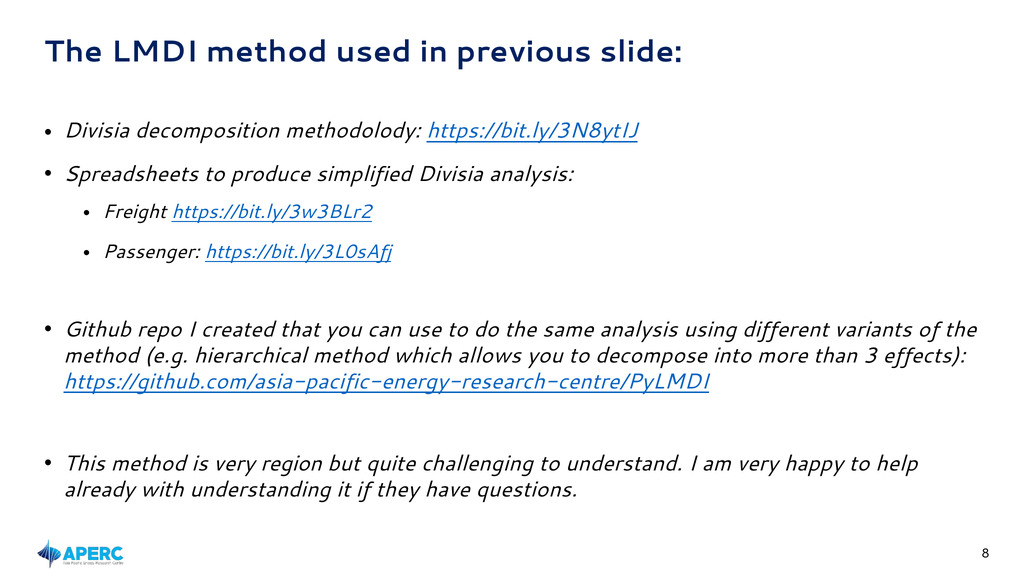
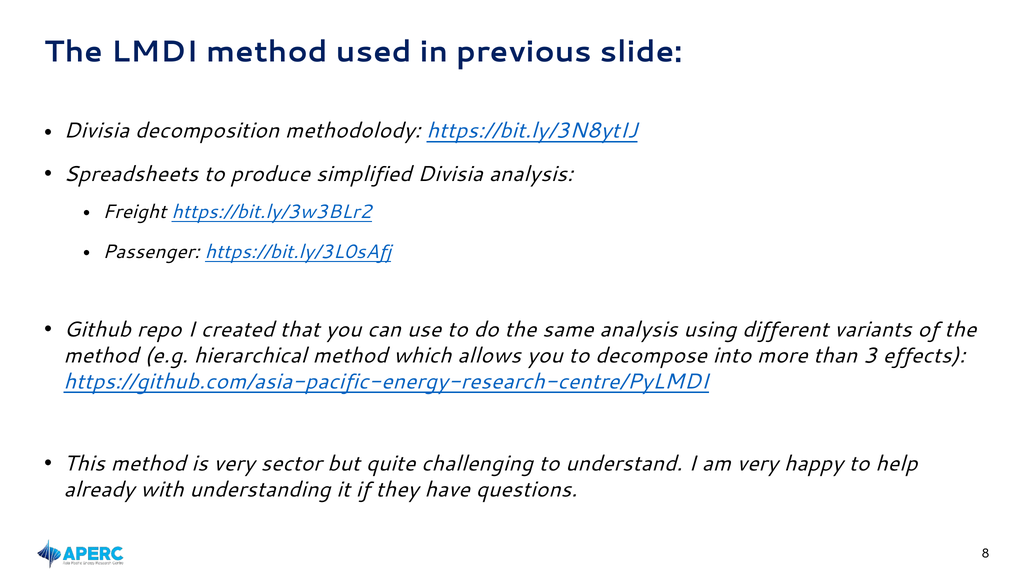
region: region -> sector
